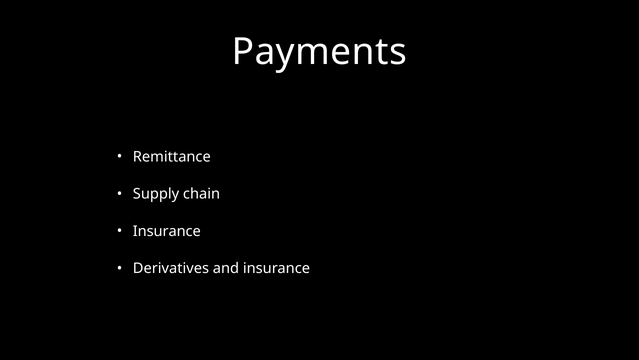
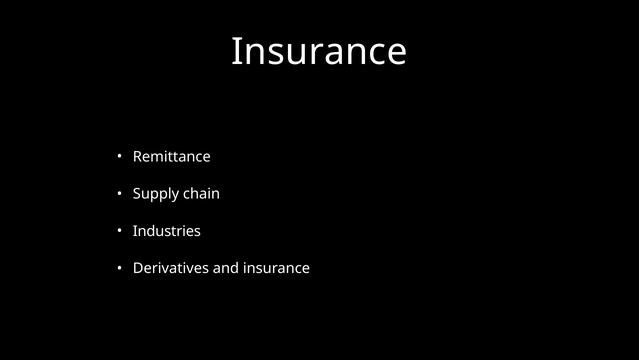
Payments at (319, 52): Payments -> Insurance
Insurance at (167, 231): Insurance -> Industries
